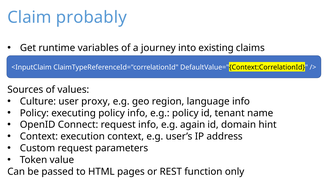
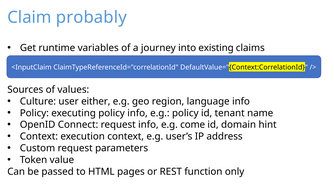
proxy: proxy -> either
again: again -> come
